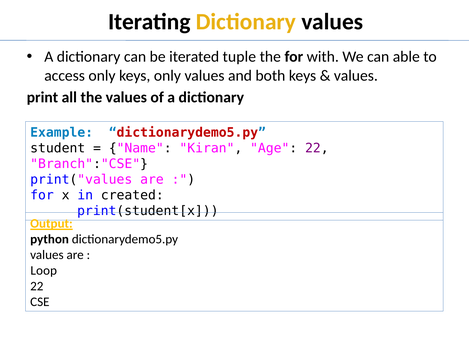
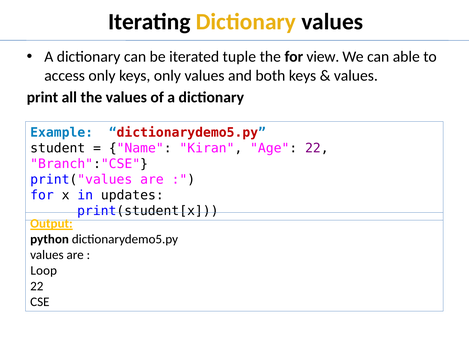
with: with -> view
created: created -> updates
